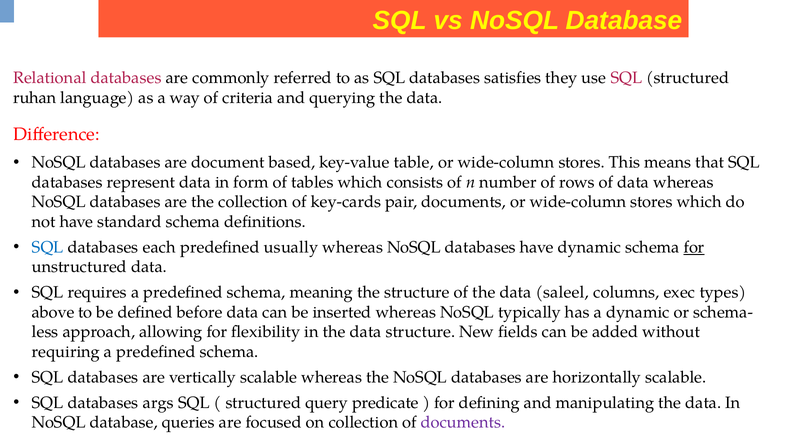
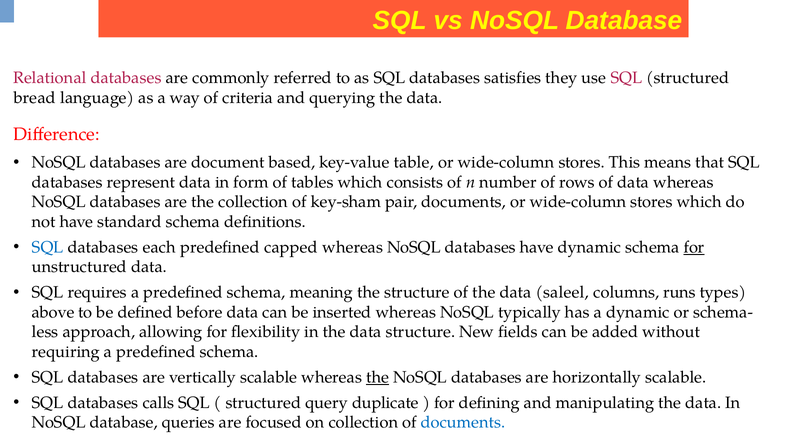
ruhan: ruhan -> bread
key-cards: key-cards -> key-sham
usually: usually -> capped
exec: exec -> runs
the at (378, 377) underline: none -> present
args: args -> calls
predicate: predicate -> duplicate
documents at (463, 422) colour: purple -> blue
